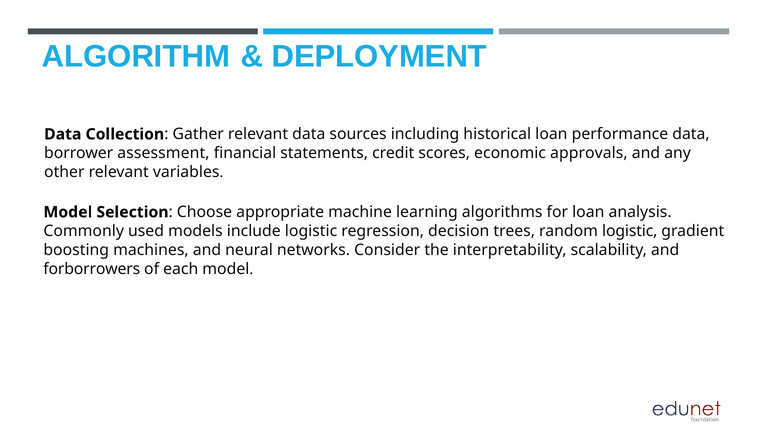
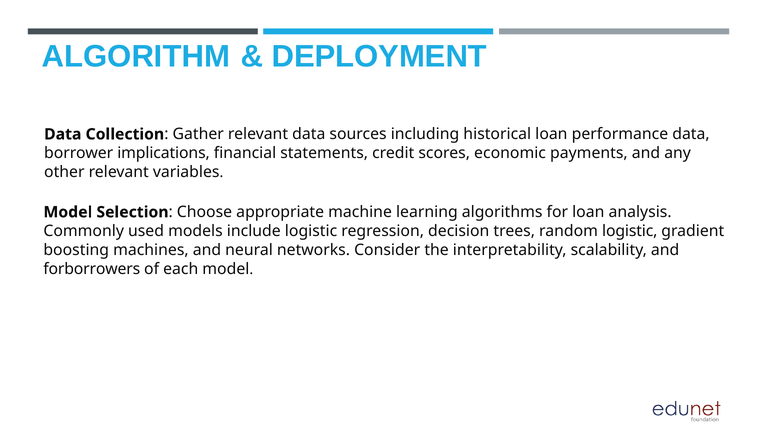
assessment: assessment -> implications
approvals: approvals -> payments
